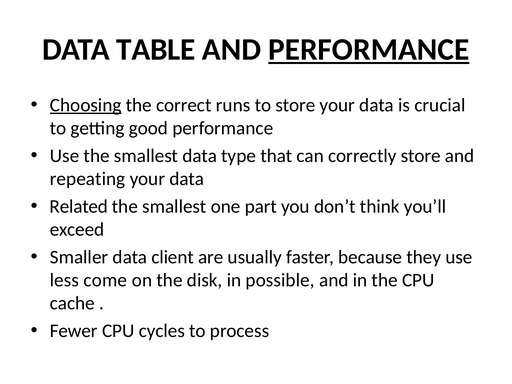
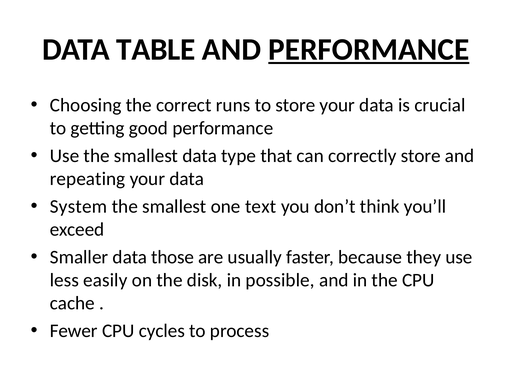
Choosing underline: present -> none
Related: Related -> System
part: part -> text
client: client -> those
come: come -> easily
